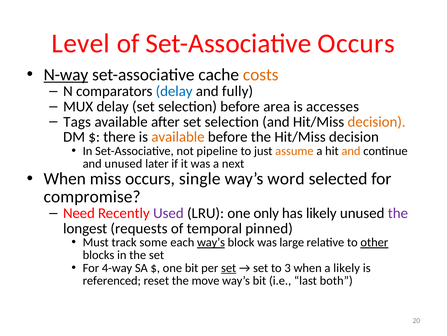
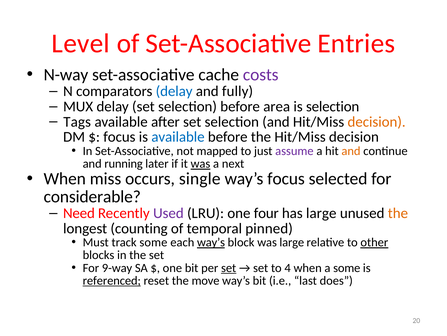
Set-Associative Occurs: Occurs -> Entries
N-way underline: present -> none
costs colour: orange -> purple
is accesses: accesses -> selection
there at (119, 137): there -> focus
available at (178, 137) colour: orange -> blue
pipeline: pipeline -> mapped
assume colour: orange -> purple
and unused: unused -> running
was at (200, 163) underline: none -> present
way’s word: word -> focus
compromise: compromise -> considerable
only: only -> four
has likely: likely -> large
the at (398, 213) colour: purple -> orange
requests: requests -> counting
4-way: 4-way -> 9-way
3: 3 -> 4
a likely: likely -> some
referenced underline: none -> present
both: both -> does
